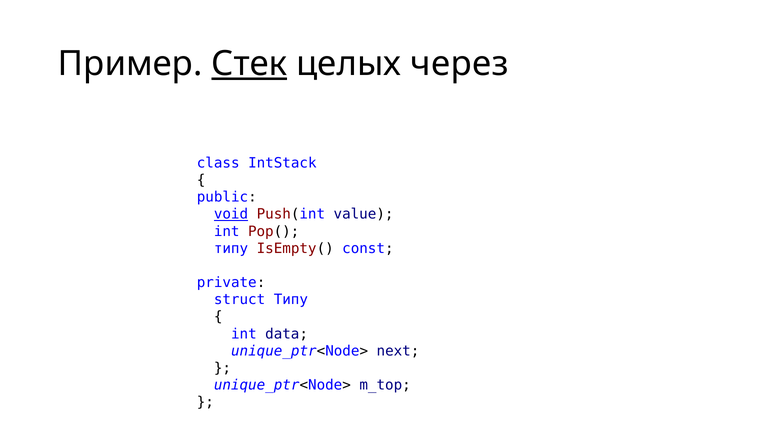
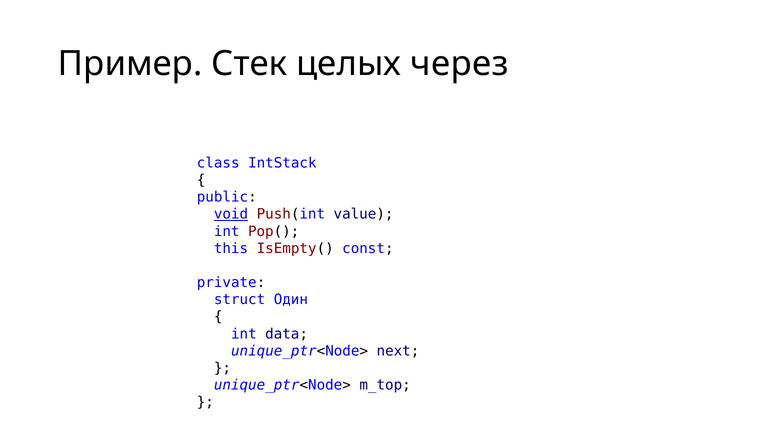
Стек underline: present -> none
типу at (231, 248): типу -> this
struct Типу: Типу -> Один
